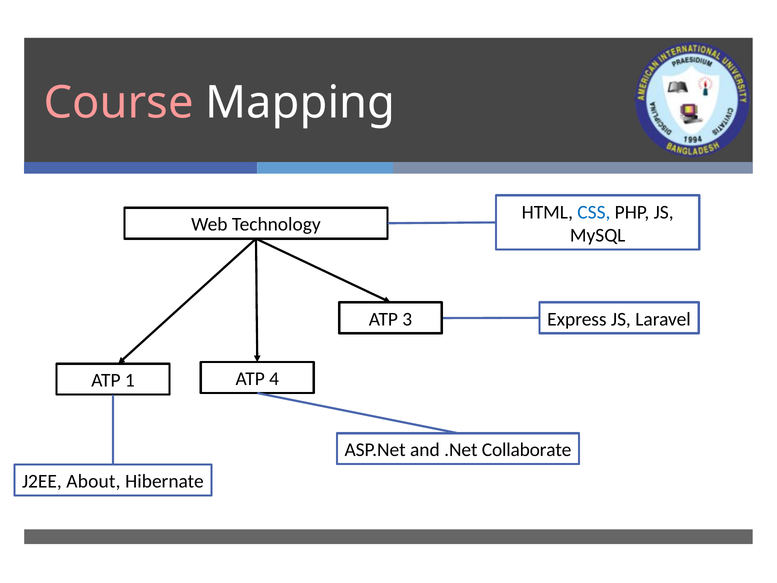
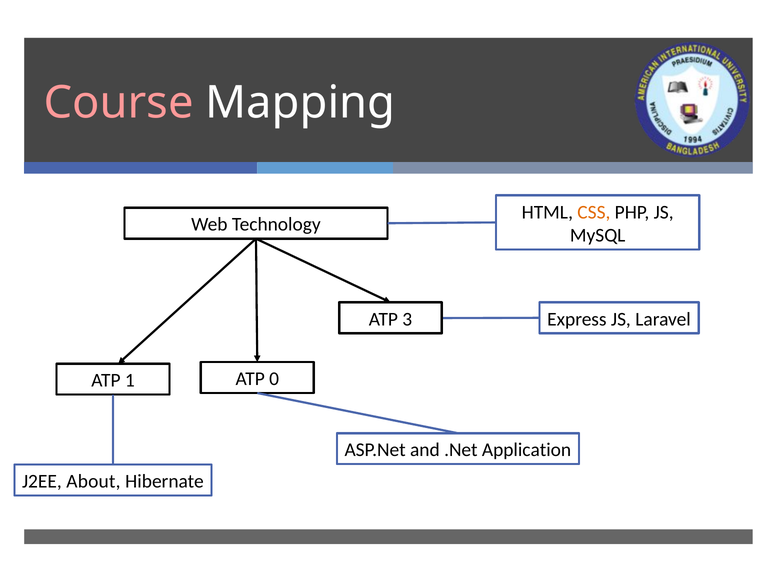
CSS colour: blue -> orange
4: 4 -> 0
Collaborate: Collaborate -> Application
